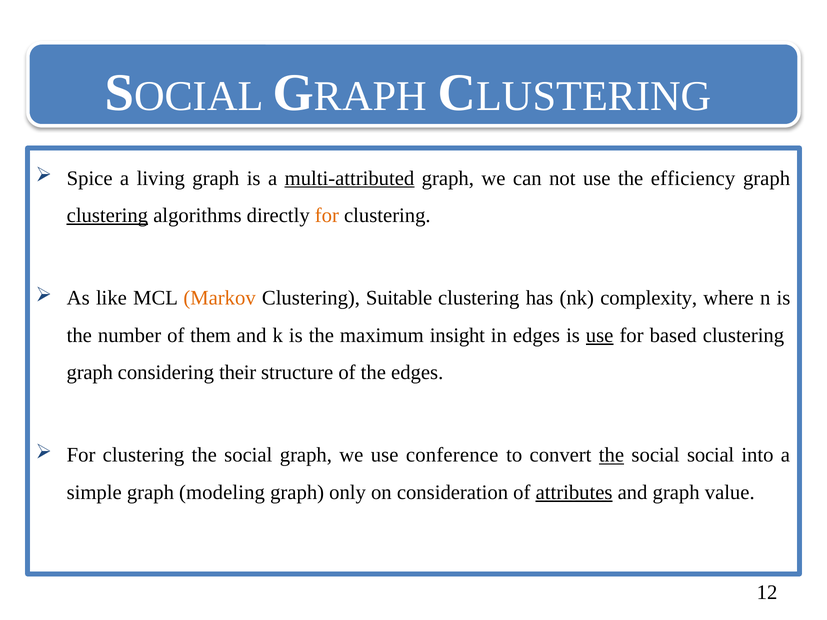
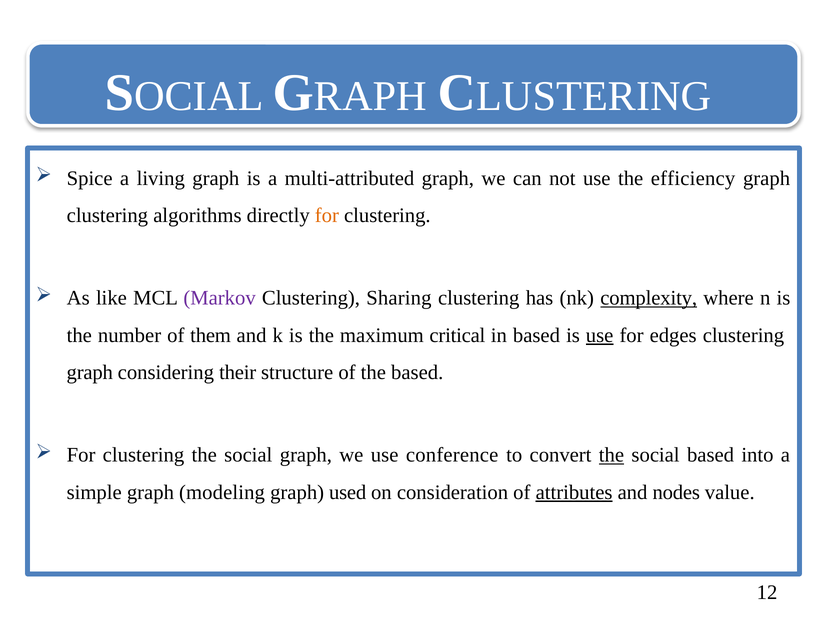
multi-attributed underline: present -> none
clustering at (107, 215) underline: present -> none
Markov colour: orange -> purple
Suitable: Suitable -> Sharing
complexity underline: none -> present
insight: insight -> critical
in edges: edges -> based
based: based -> edges
the edges: edges -> based
social social: social -> based
only: only -> used
and graph: graph -> nodes
